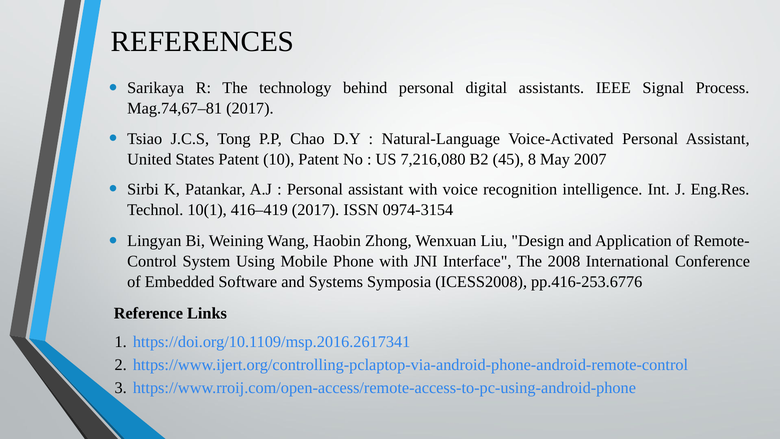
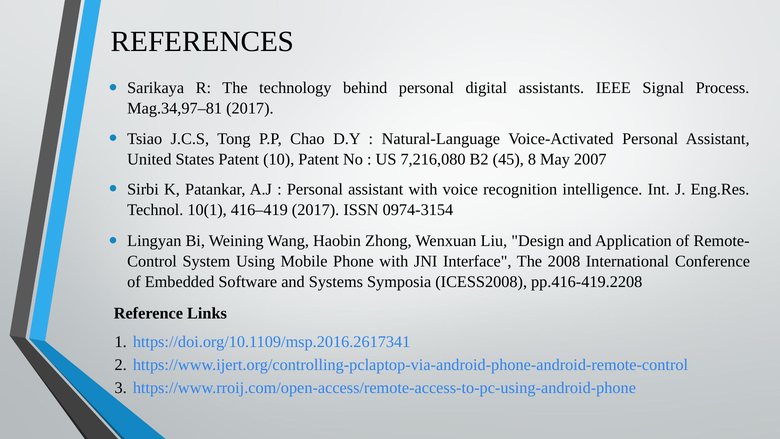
Mag.74,67–81: Mag.74,67–81 -> Mag.34,97–81
pp.416-253.6776: pp.416-253.6776 -> pp.416-419.2208
